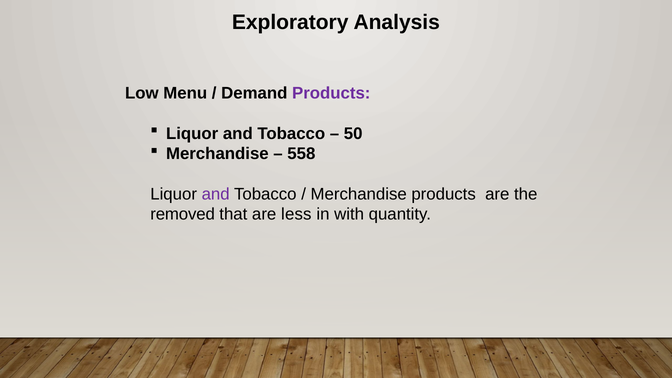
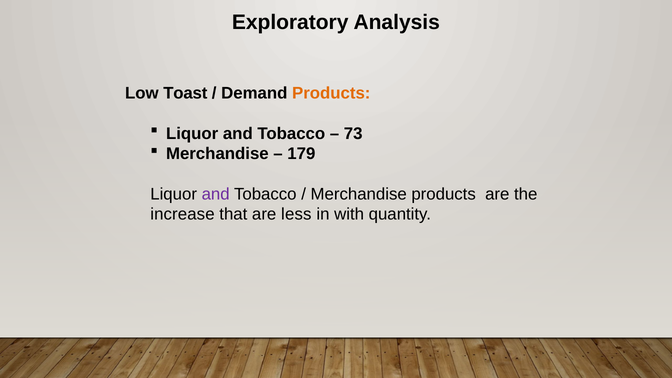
Menu: Menu -> Toast
Products at (331, 93) colour: purple -> orange
50: 50 -> 73
558: 558 -> 179
removed: removed -> increase
